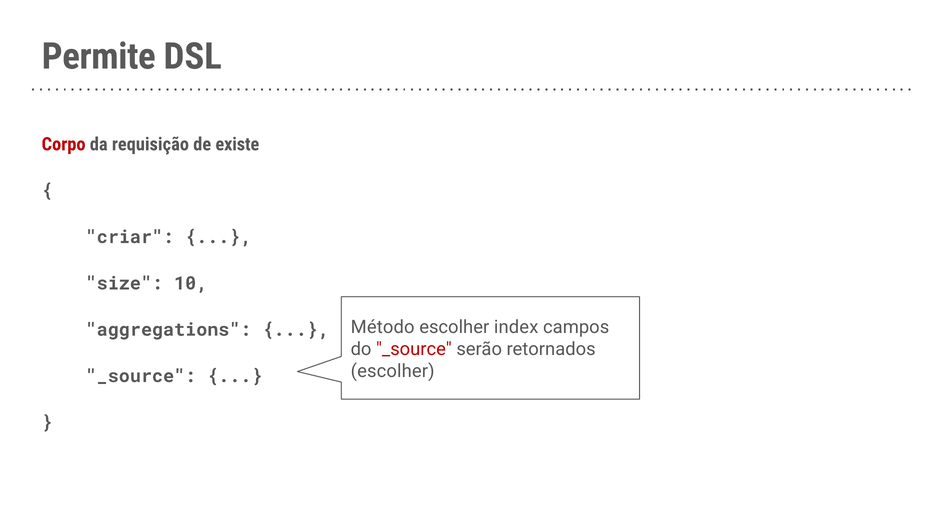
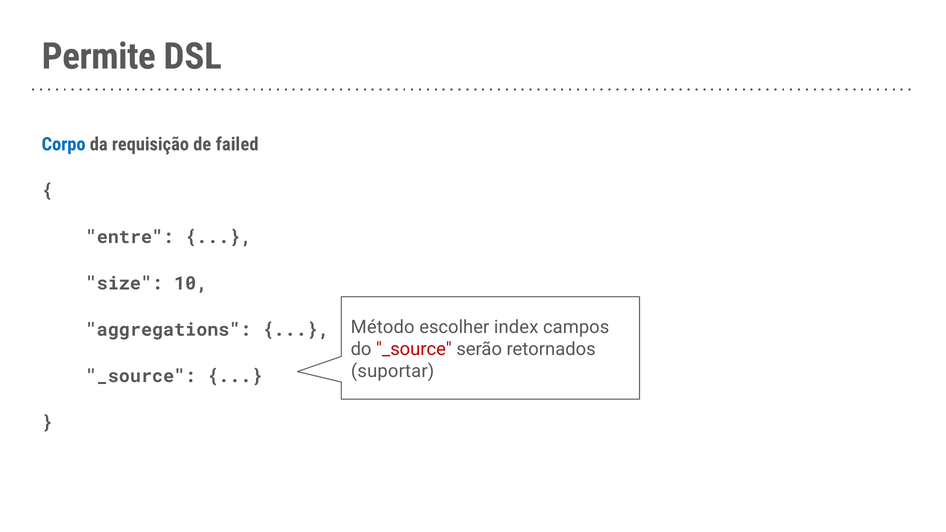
Corpo colour: red -> blue
existe: existe -> failed
criar: criar -> entre
escolher at (393, 371): escolher -> suportar
